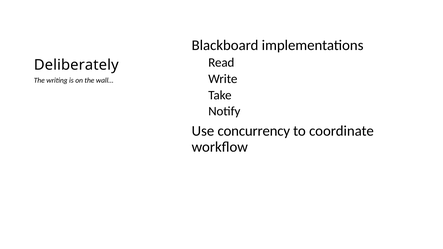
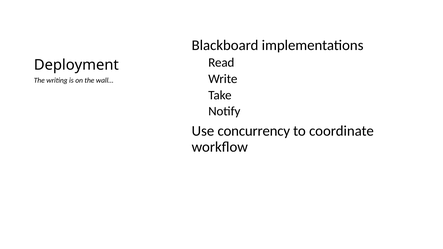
Deliberately: Deliberately -> Deployment
